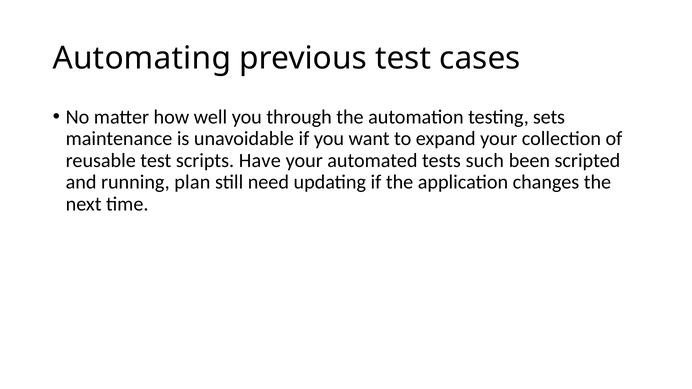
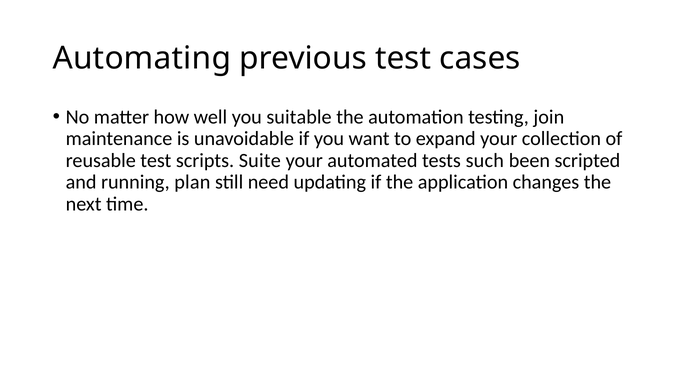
through: through -> suitable
sets: sets -> join
Have: Have -> Suite
